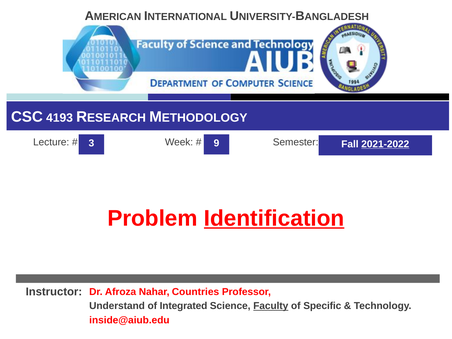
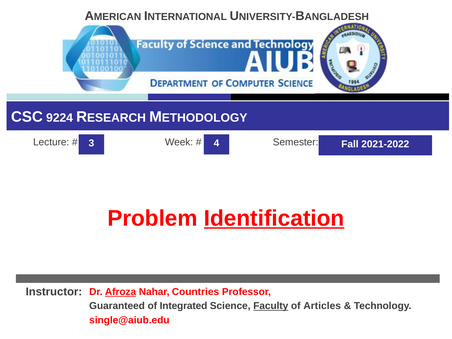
4193: 4193 -> 9224
9: 9 -> 4
2021-2022 underline: present -> none
Afroza underline: none -> present
Understand: Understand -> Guaranteed
Specific: Specific -> Articles
inside@aiub.edu: inside@aiub.edu -> single@aiub.edu
